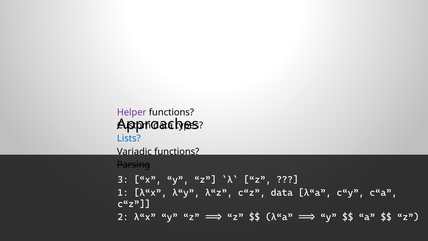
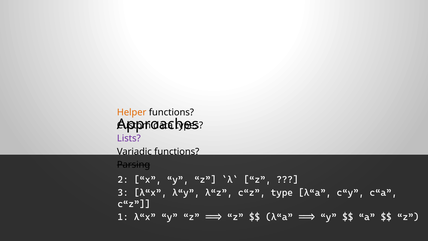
Helper colour: purple -> orange
Lists colour: blue -> purple
3: 3 -> 2
1: 1 -> 3
c“z data: data -> type
2: 2 -> 1
